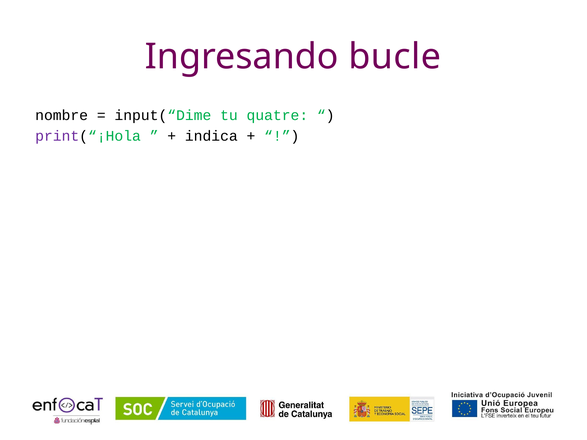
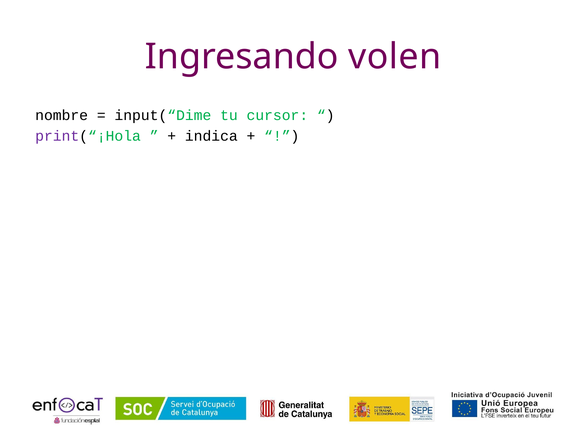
bucle: bucle -> volen
quatre: quatre -> cursor
